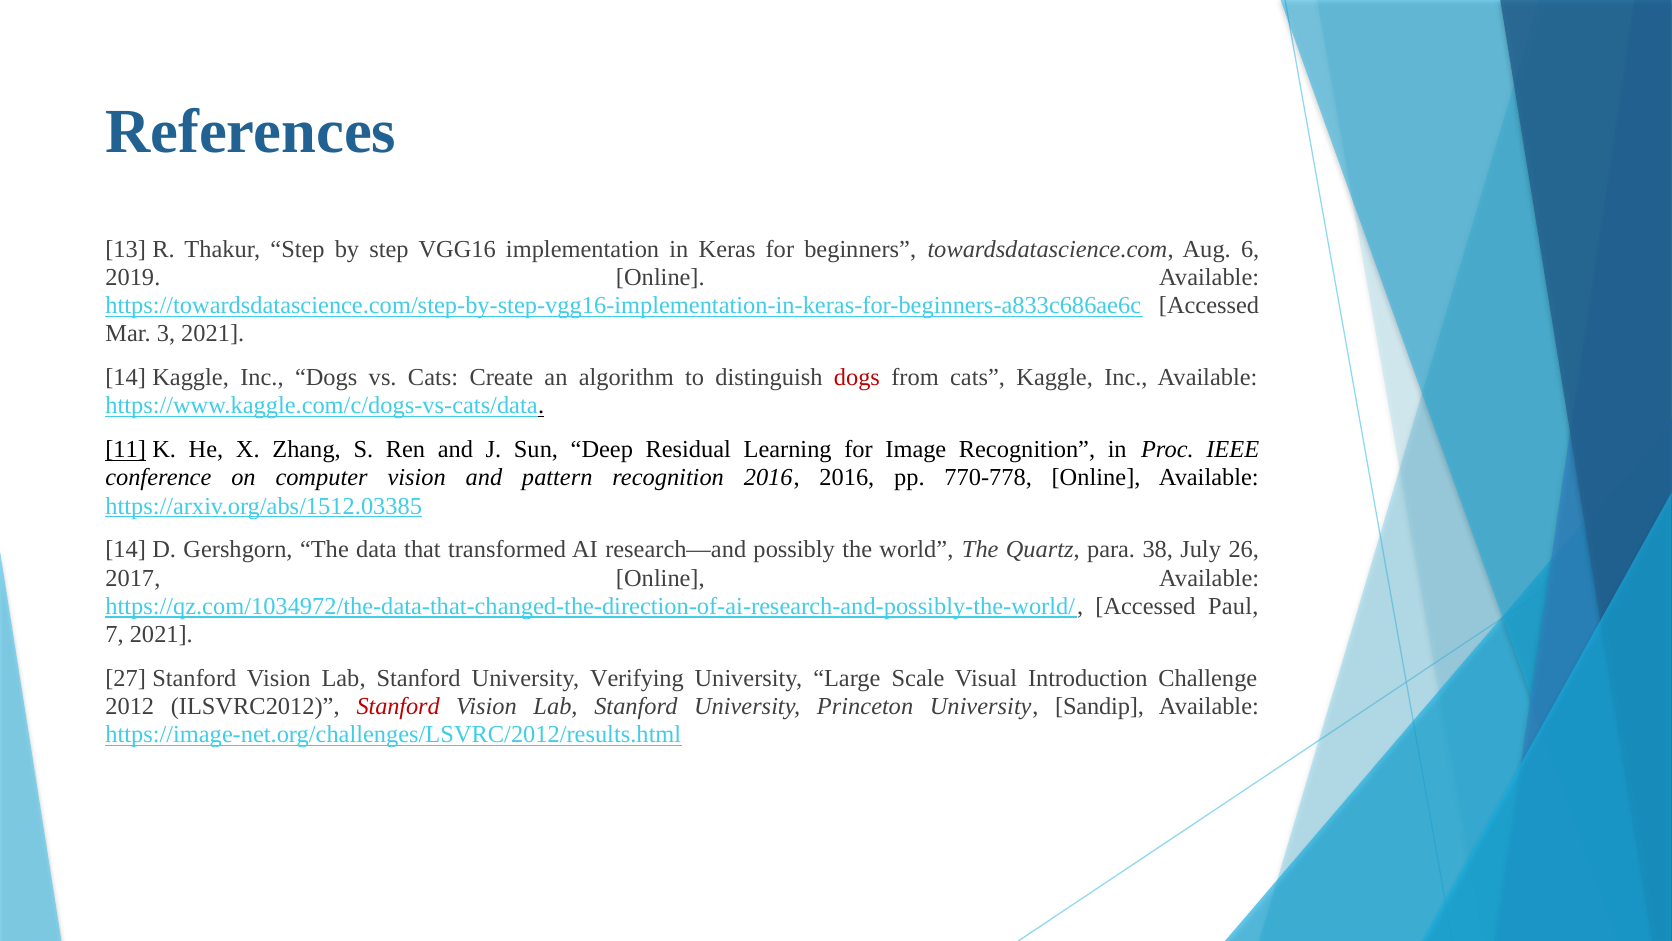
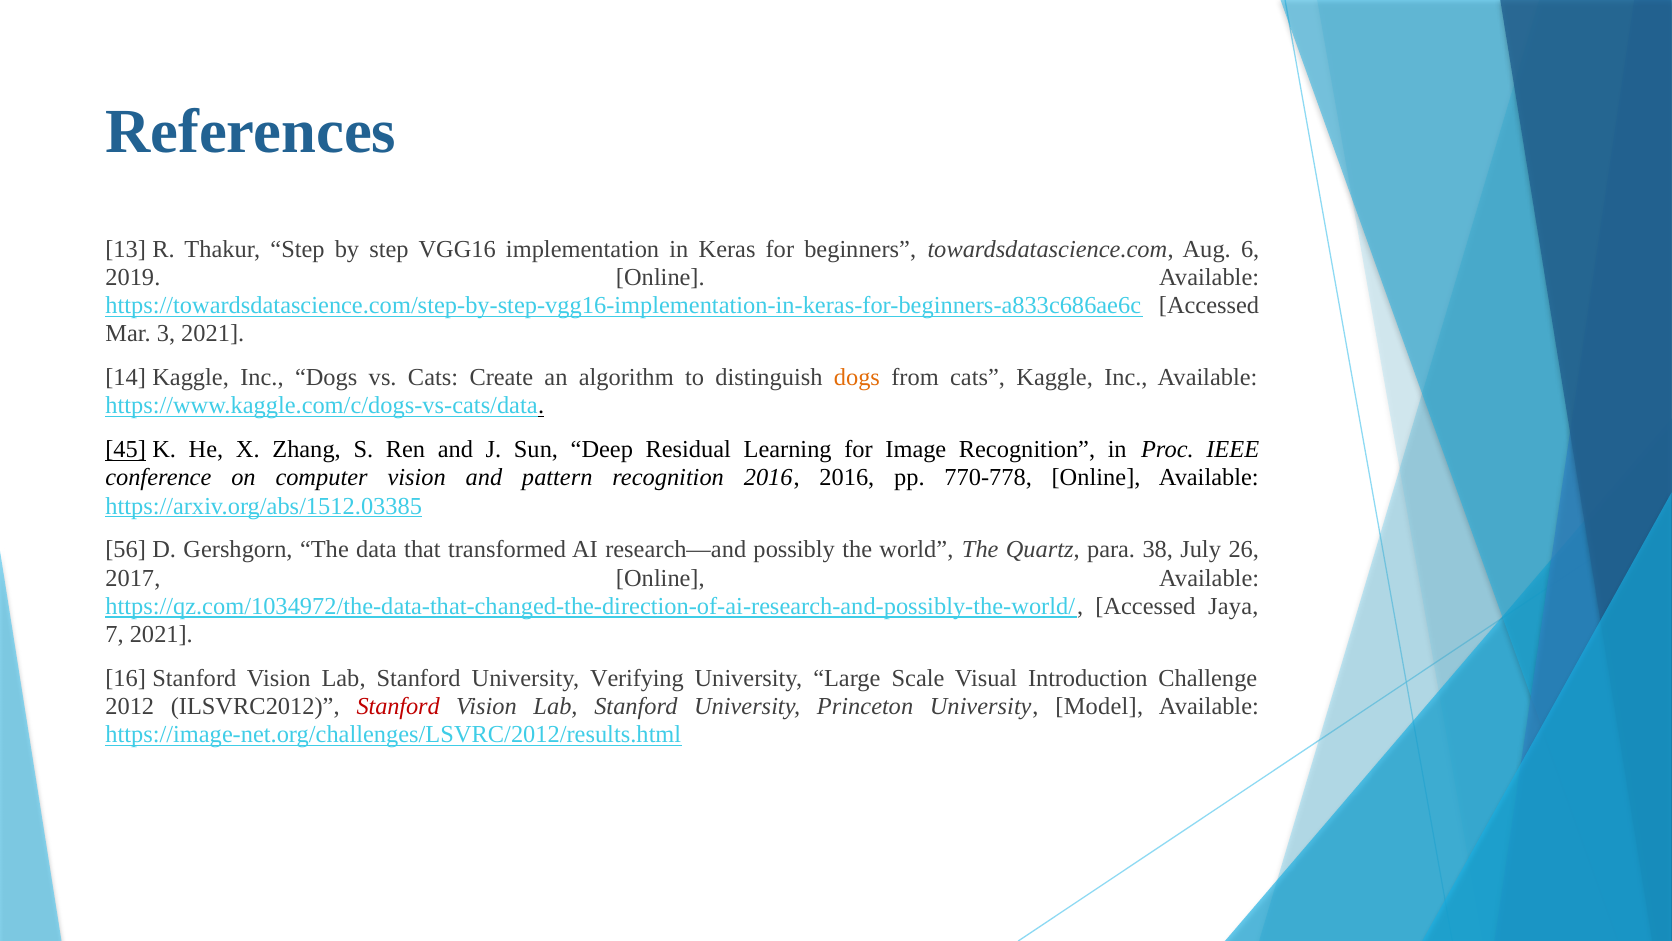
dogs at (857, 377) colour: red -> orange
11: 11 -> 45
14 at (126, 550): 14 -> 56
Paul: Paul -> Jaya
27: 27 -> 16
Sandip: Sandip -> Model
